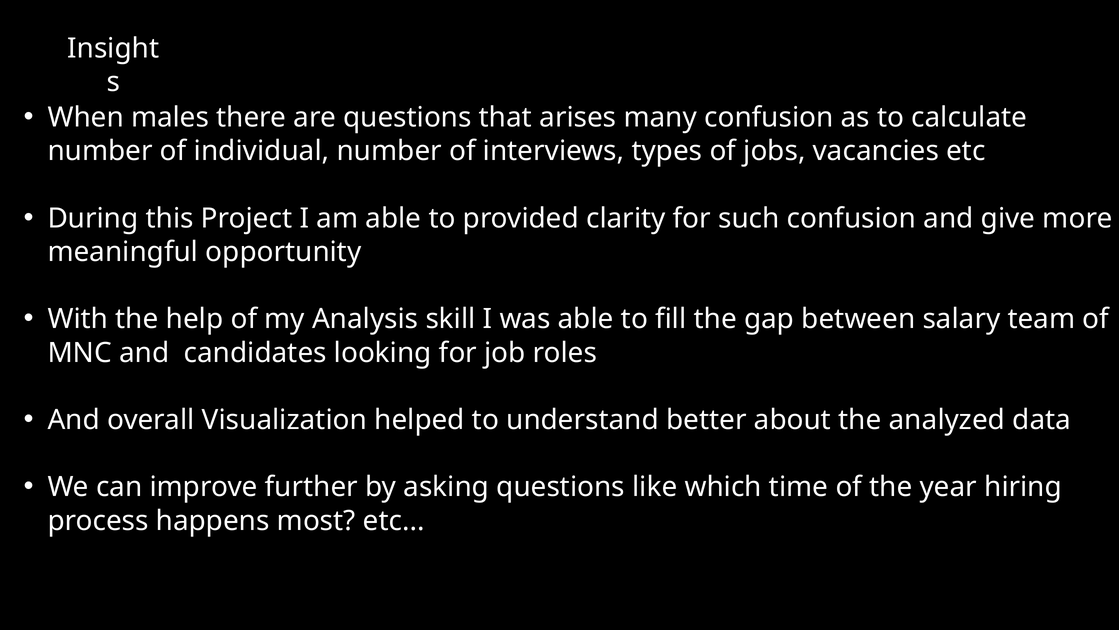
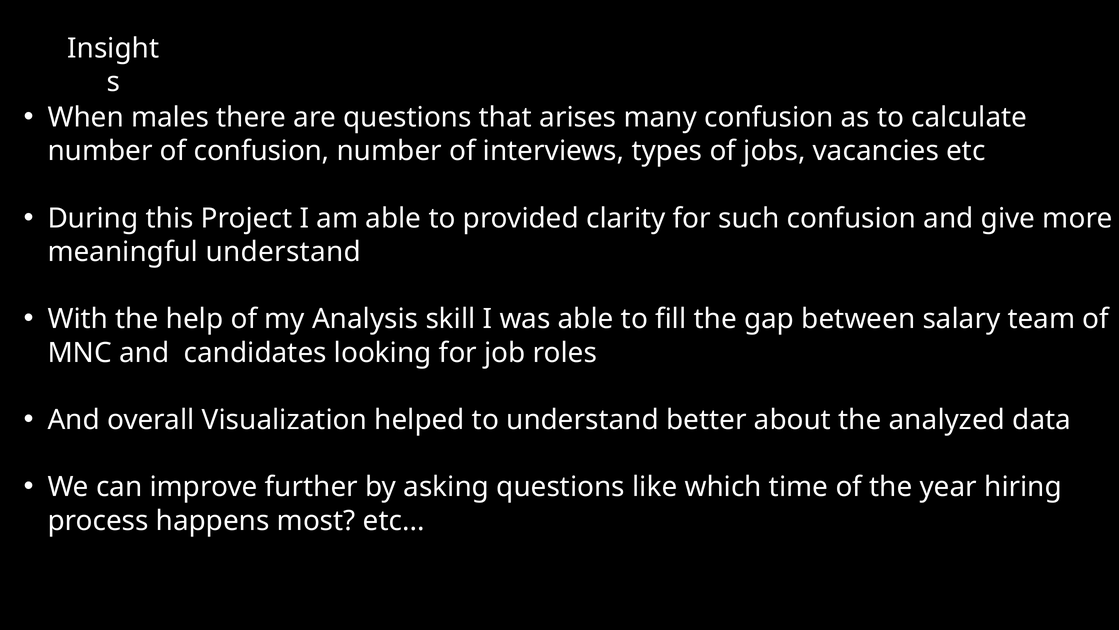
of individual: individual -> confusion
meaningful opportunity: opportunity -> understand
